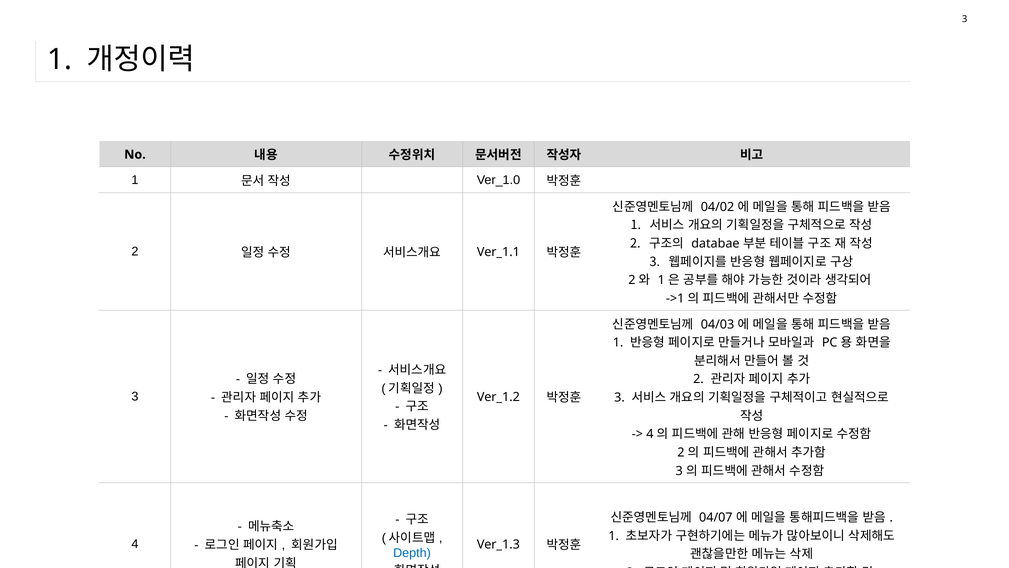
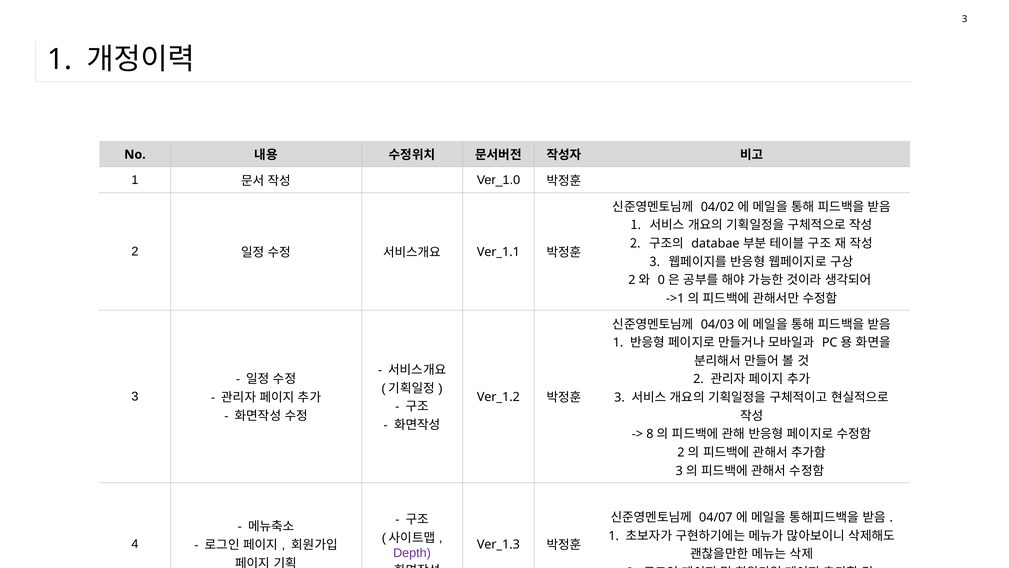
1 at (661, 280): 1 -> 0
4 at (650, 434): 4 -> 8
Depth colour: blue -> purple
